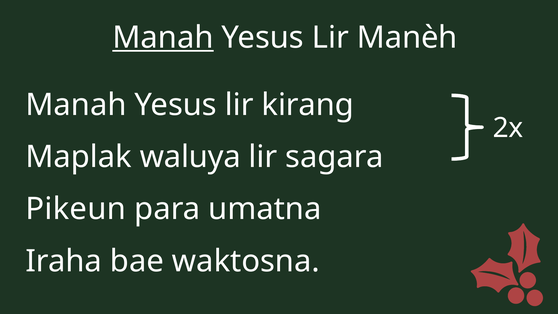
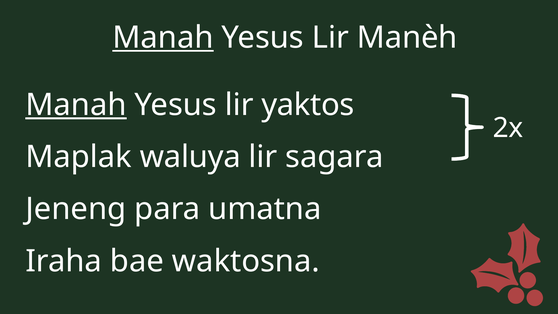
Manah at (76, 105) underline: none -> present
kirang: kirang -> yaktos
Pikeun: Pikeun -> Jeneng
